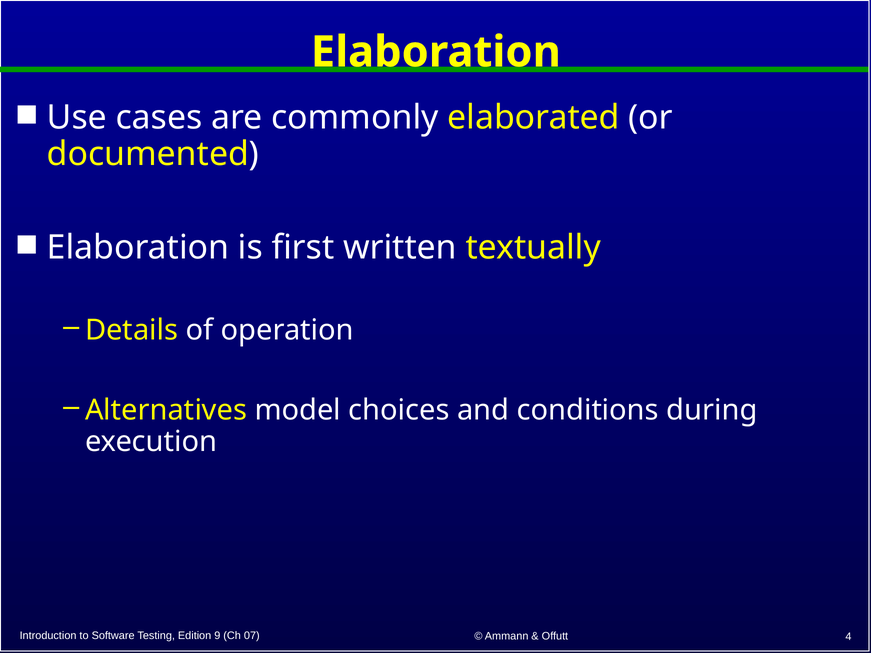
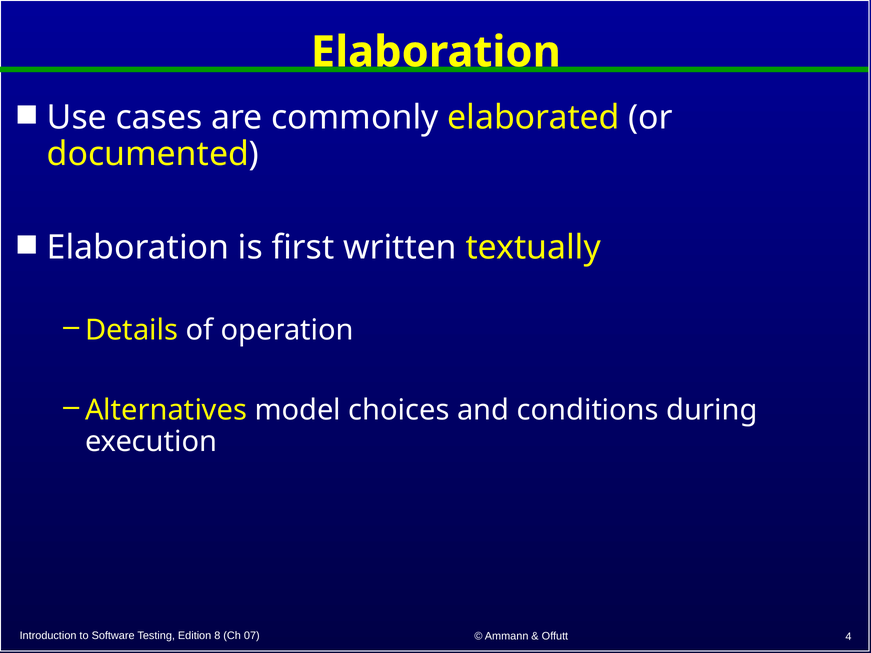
9: 9 -> 8
